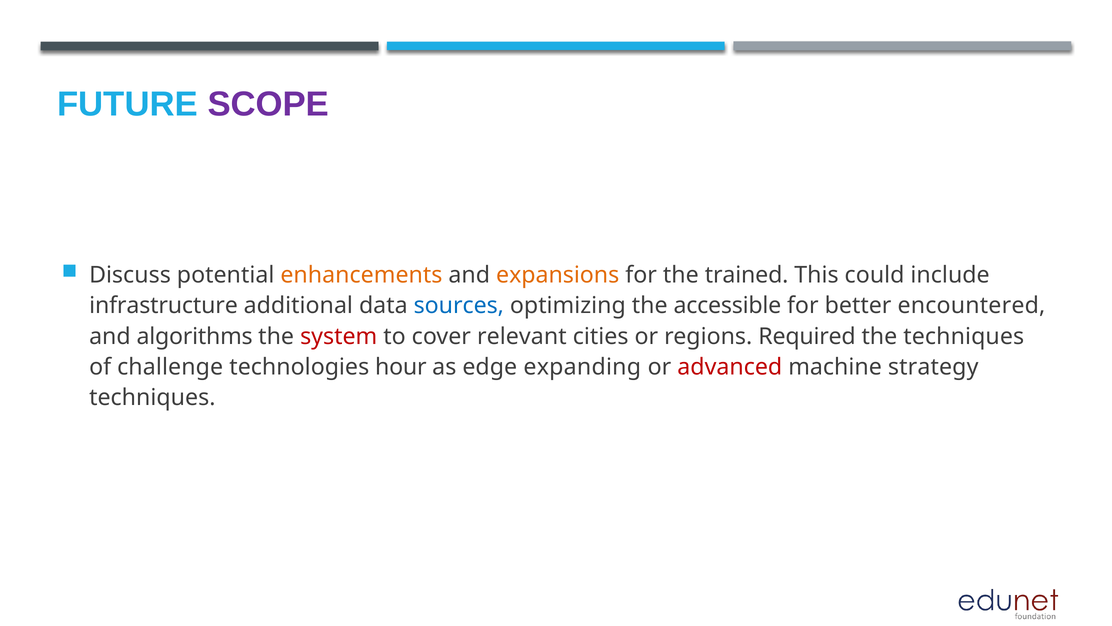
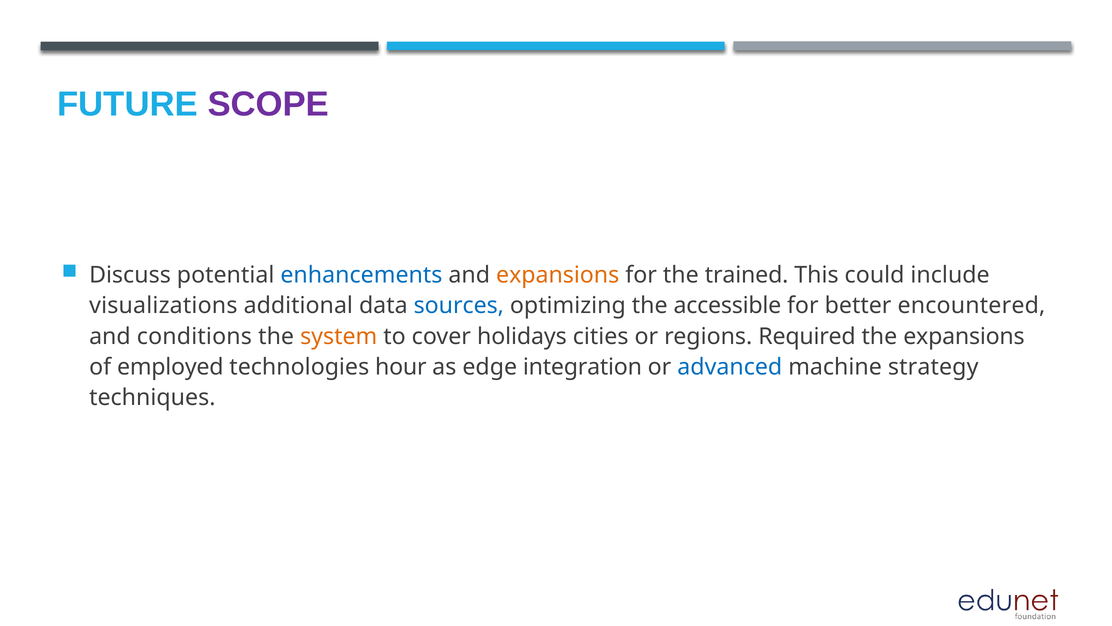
enhancements colour: orange -> blue
infrastructure: infrastructure -> visualizations
algorithms: algorithms -> conditions
system colour: red -> orange
relevant: relevant -> holidays
the techniques: techniques -> expansions
challenge: challenge -> employed
expanding: expanding -> integration
advanced colour: red -> blue
